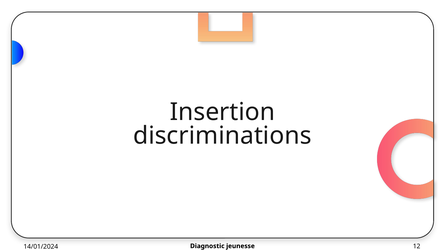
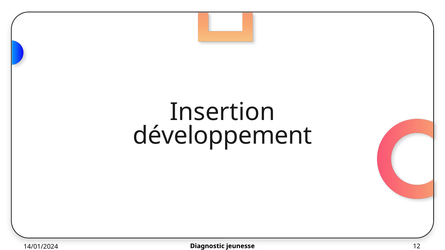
discriminations: discriminations -> développement
